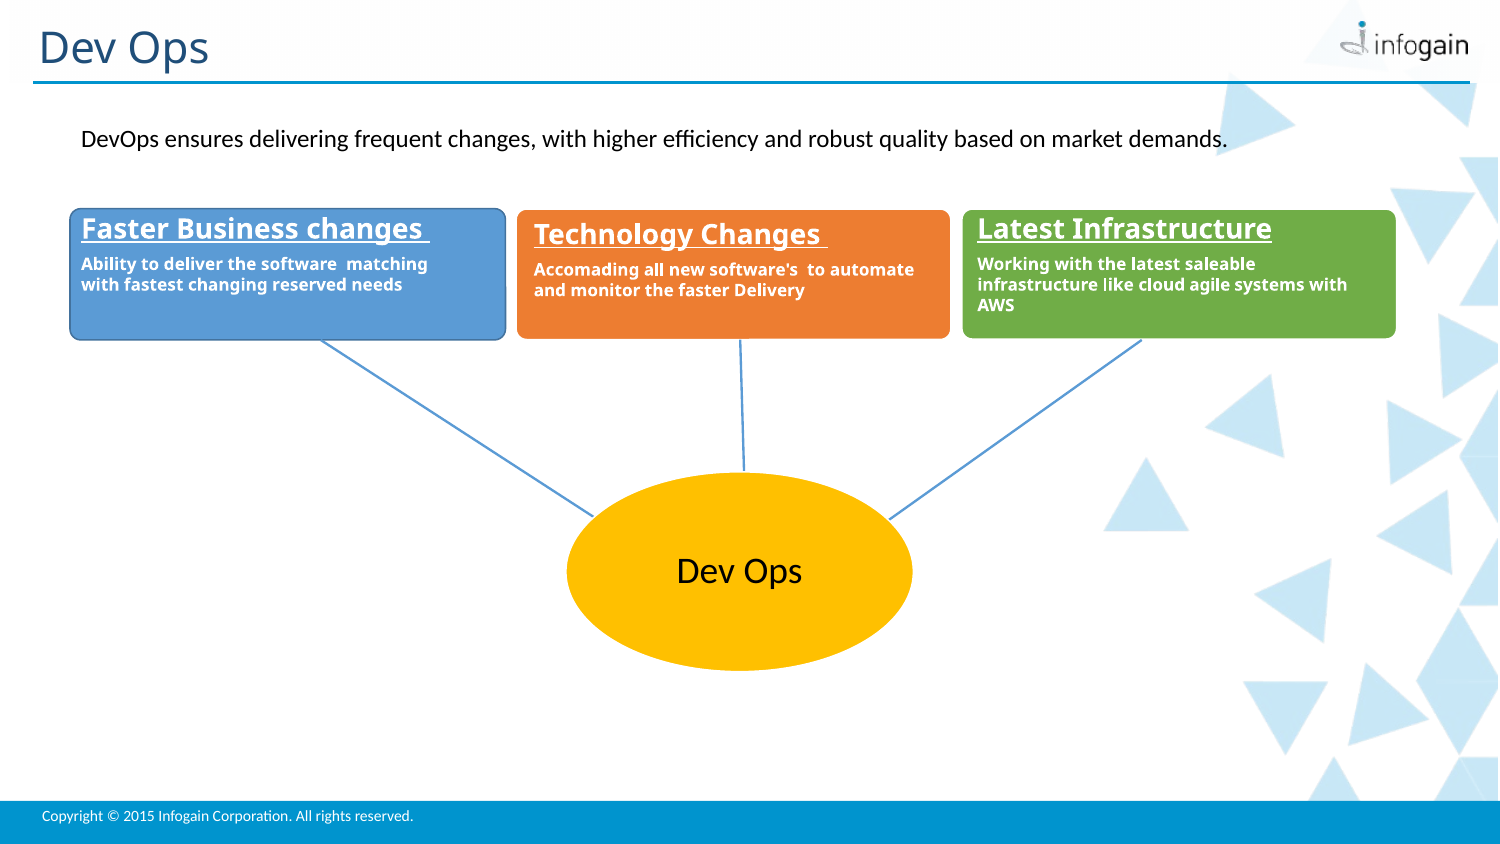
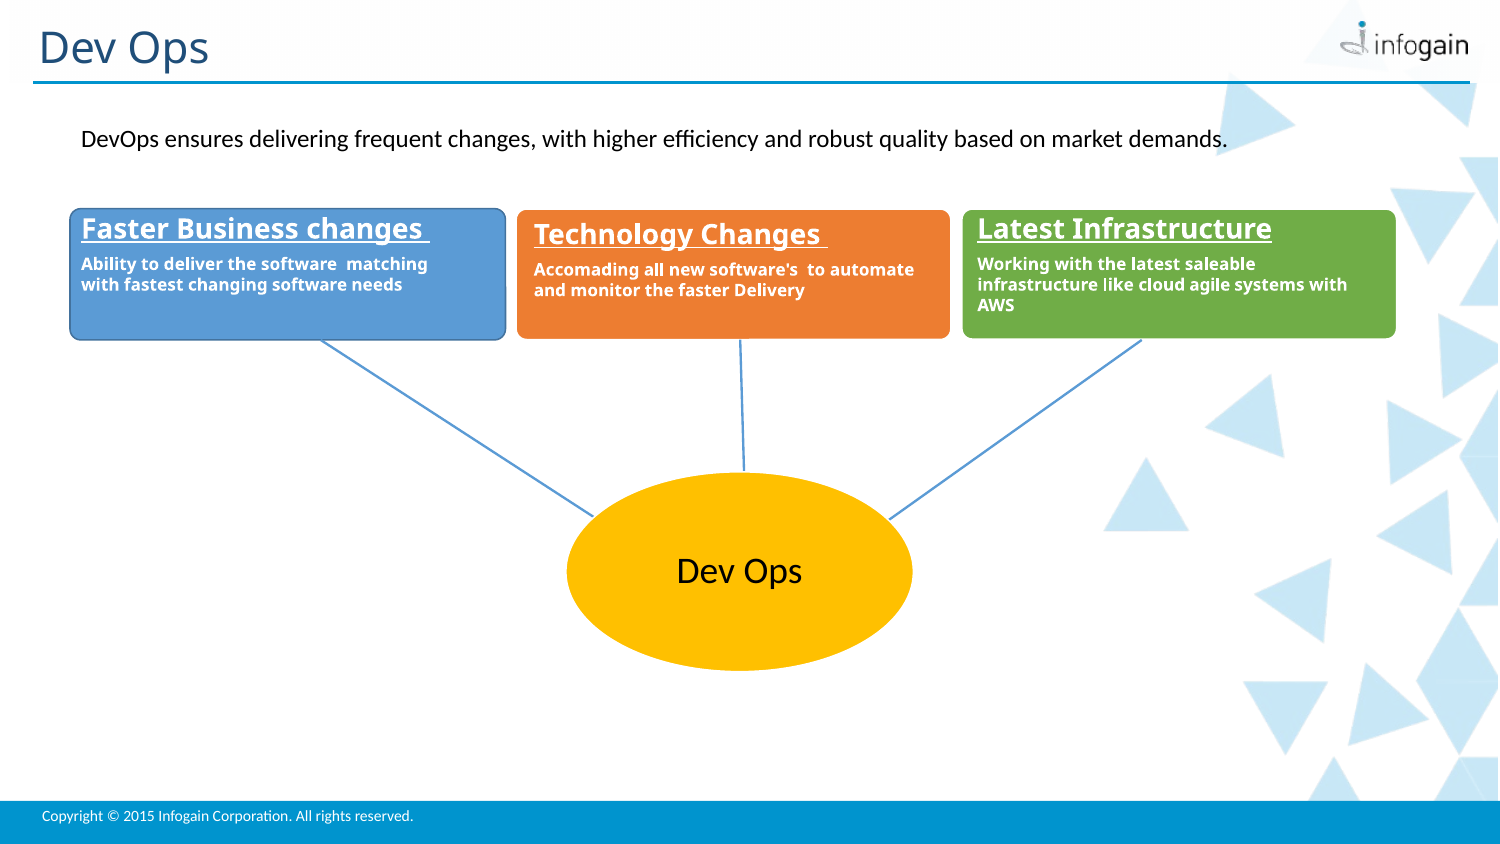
changing reserved: reserved -> software
